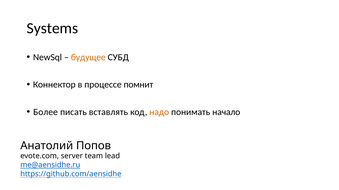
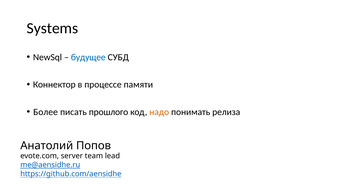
будущее colour: orange -> blue
помнит: помнит -> памяти
вставлять: вставлять -> прошлого
начало: начало -> релиза
